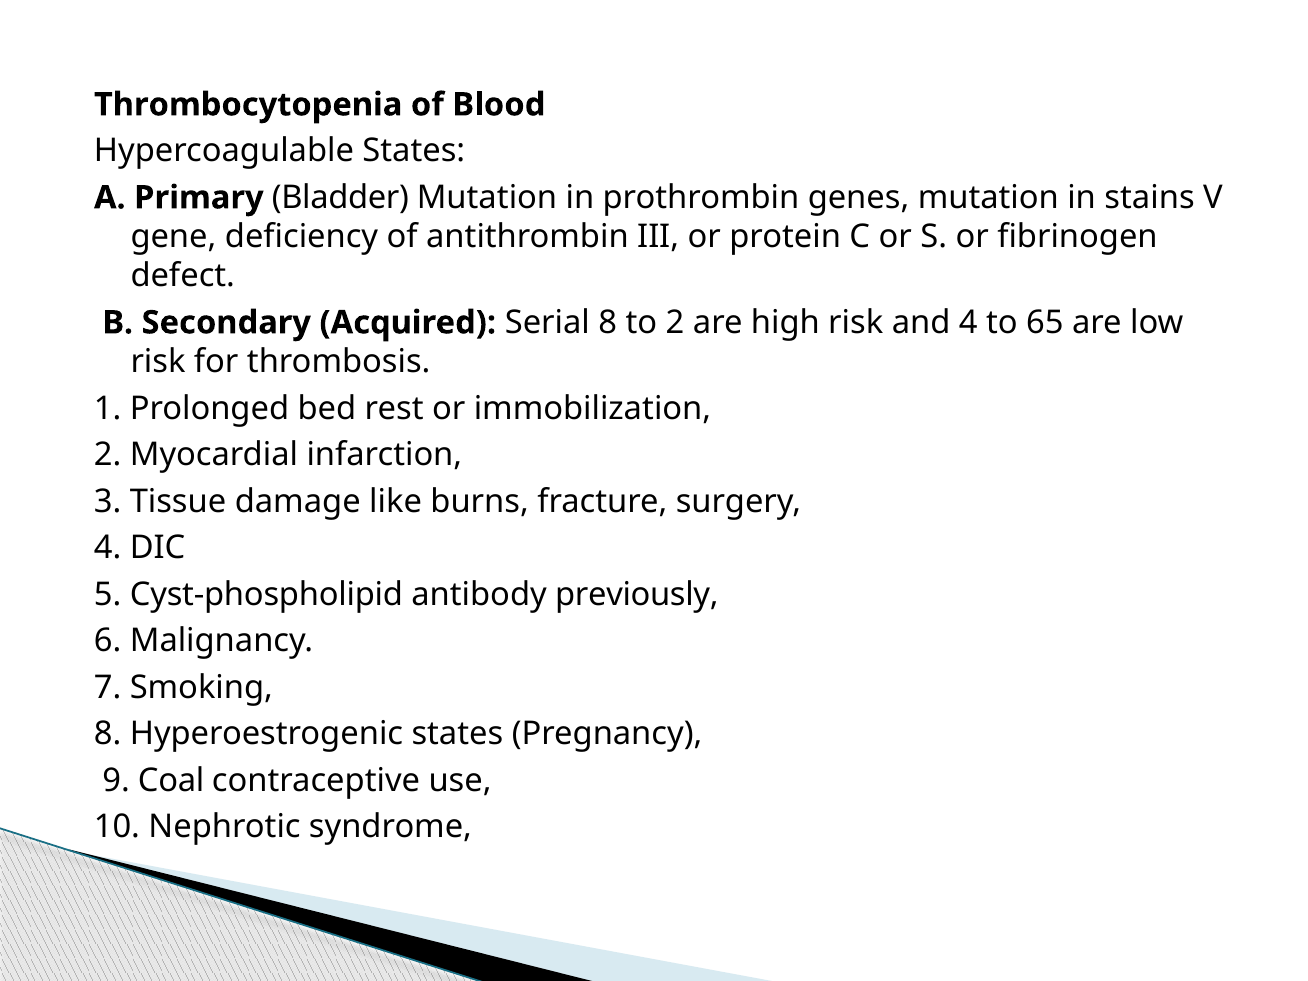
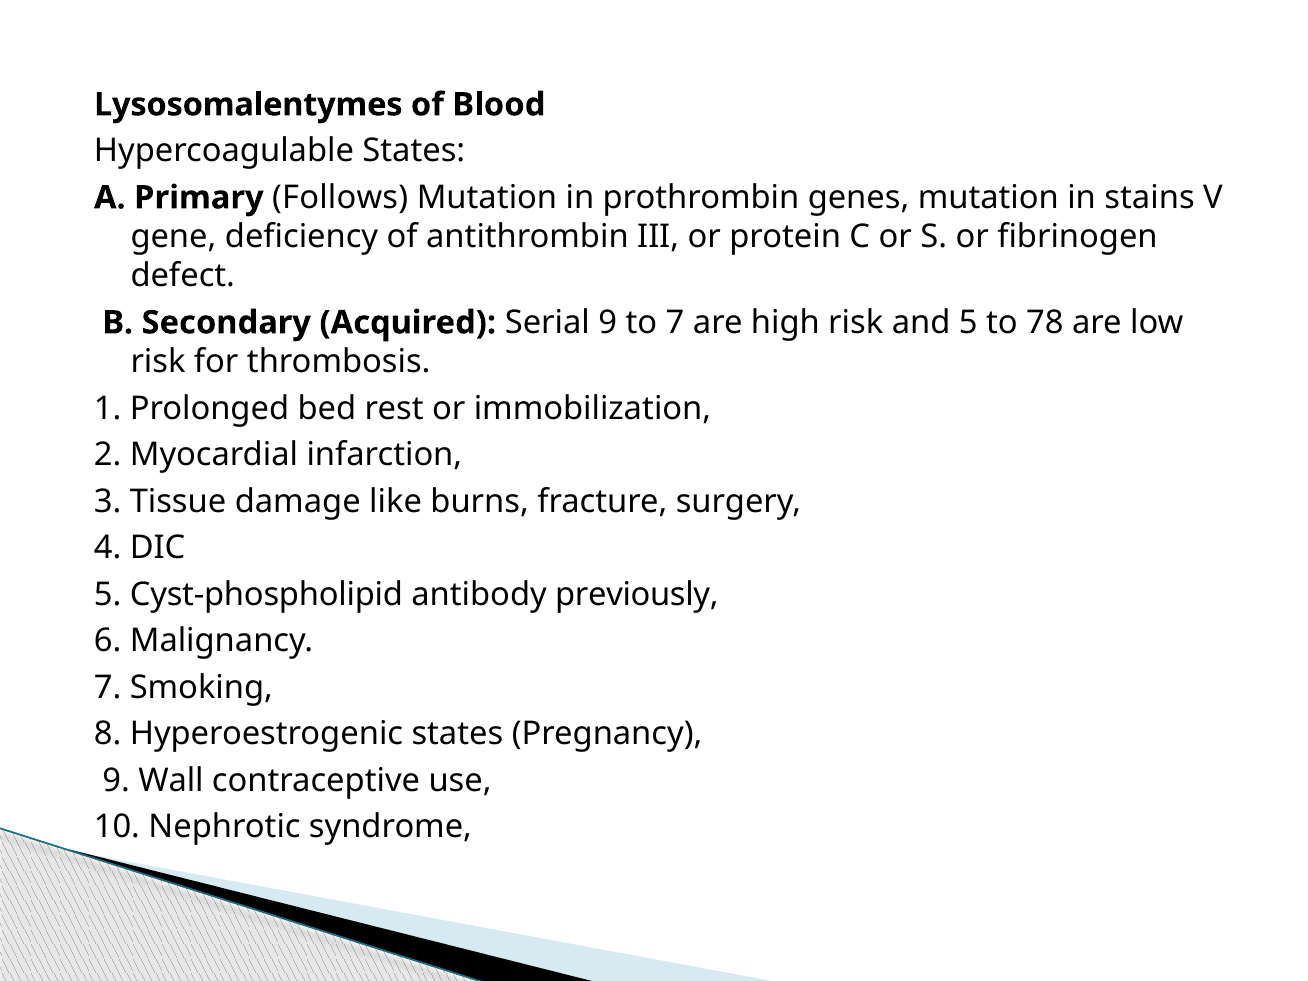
Thrombocytopenia: Thrombocytopenia -> Lysosomalentymes
Bladder: Bladder -> Follows
Serial 8: 8 -> 9
to 2: 2 -> 7
and 4: 4 -> 5
65: 65 -> 78
Coal: Coal -> Wall
